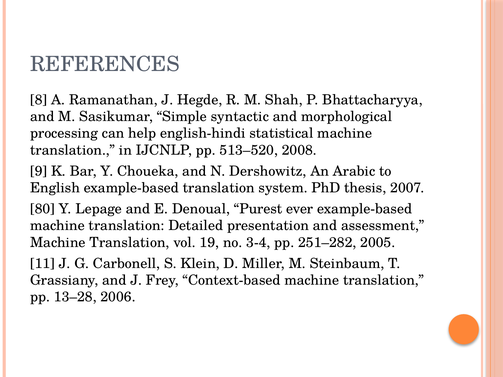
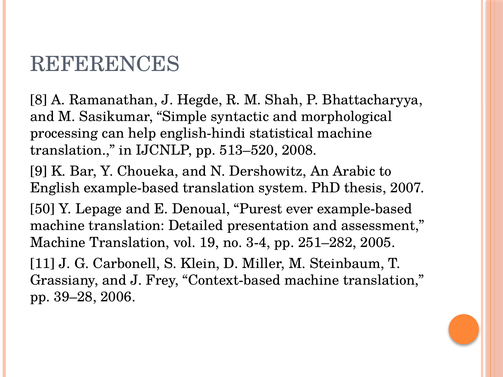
80: 80 -> 50
13–28: 13–28 -> 39–28
